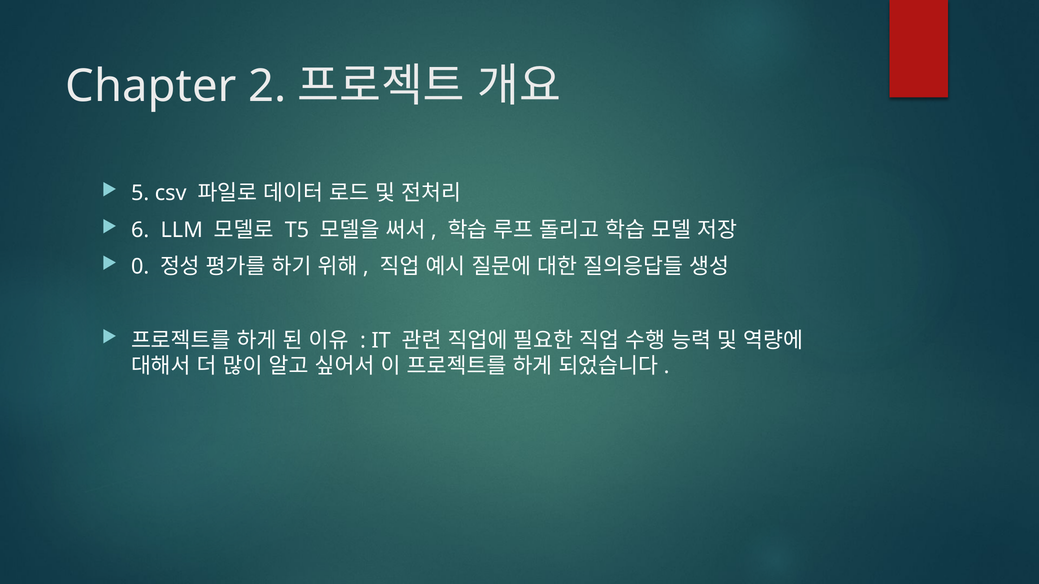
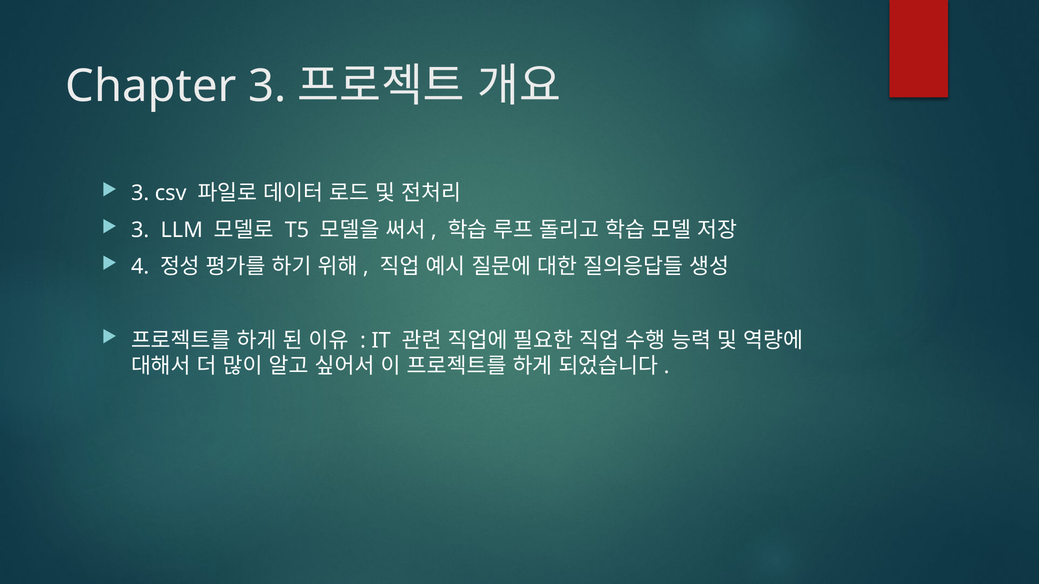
Chapter 2: 2 -> 3
5 at (140, 193): 5 -> 3
6 at (140, 230): 6 -> 3
0: 0 -> 4
